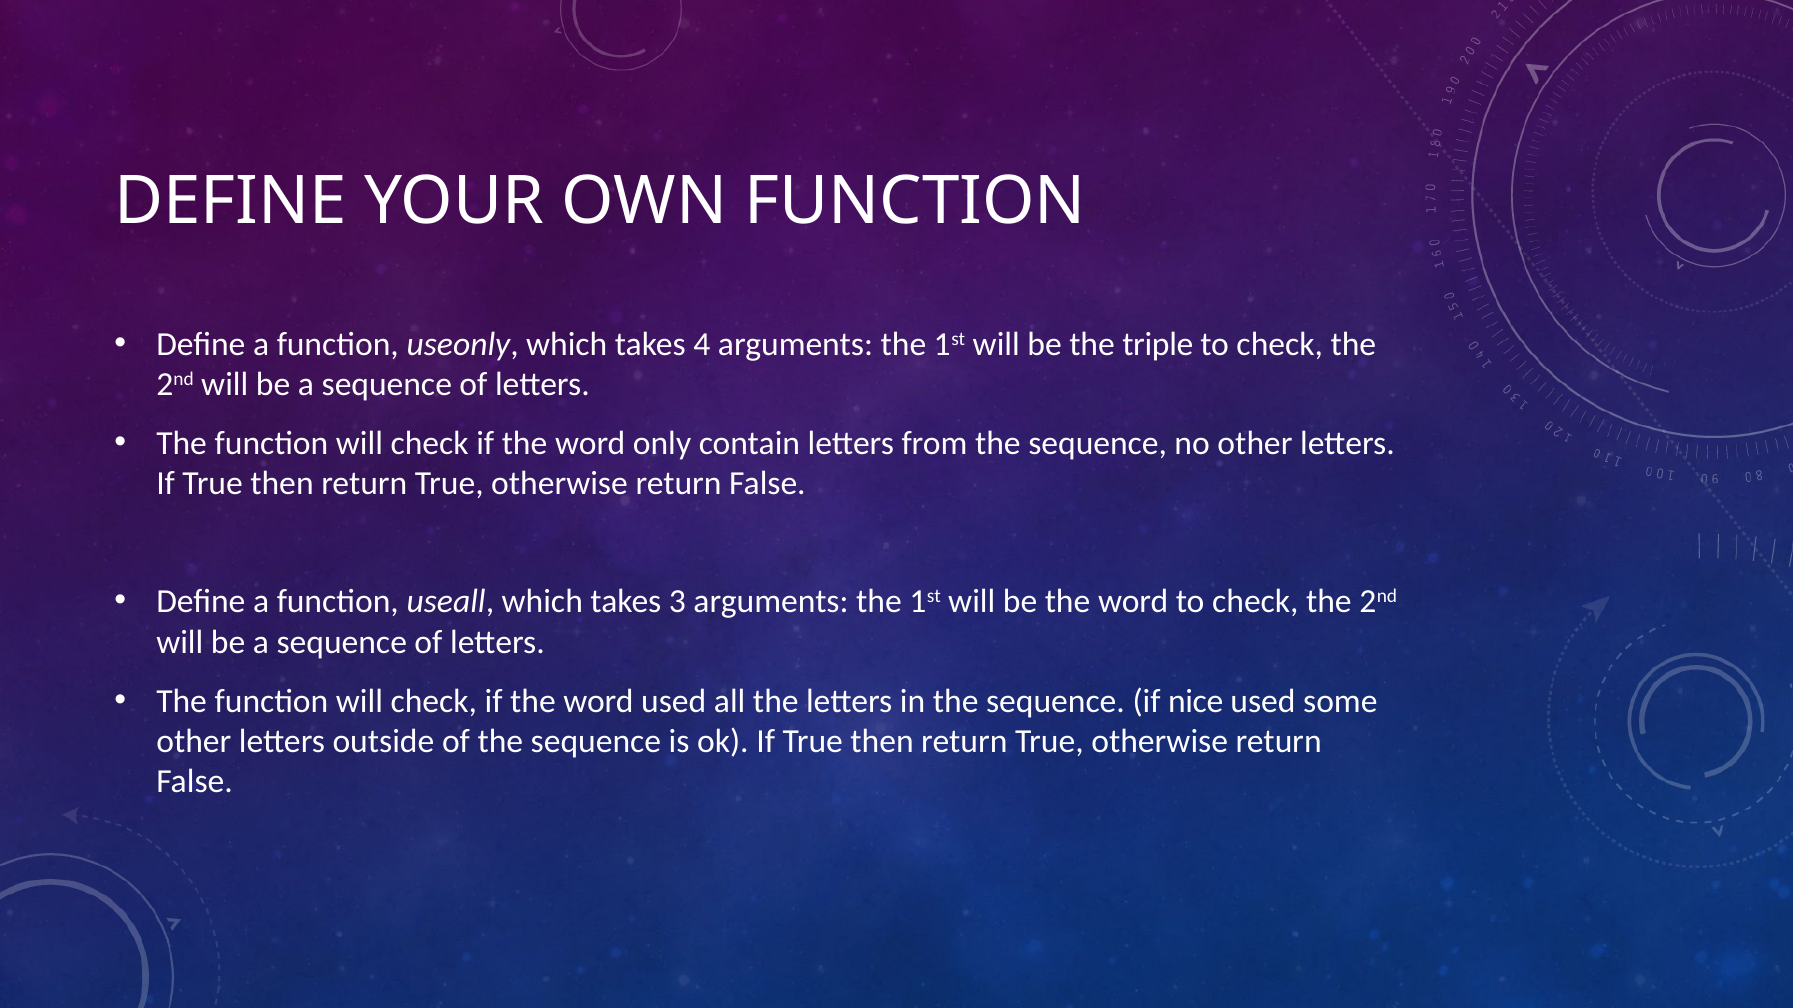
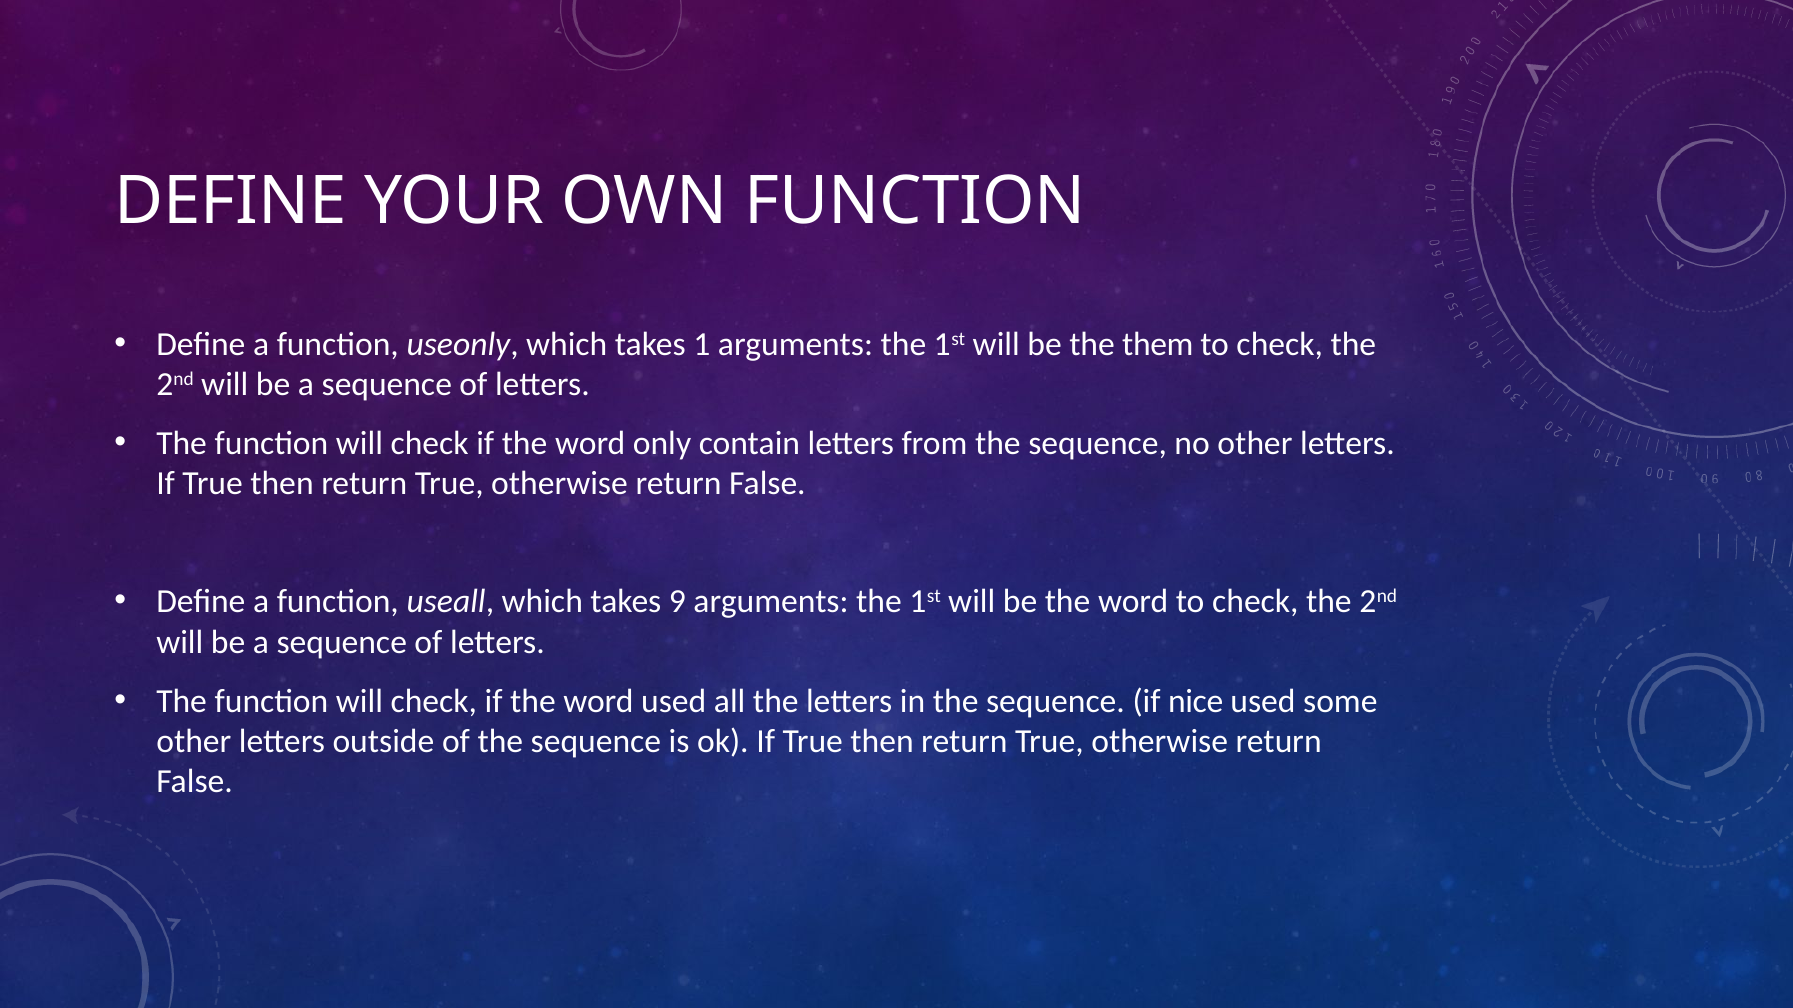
4: 4 -> 1
triple: triple -> them
3: 3 -> 9
